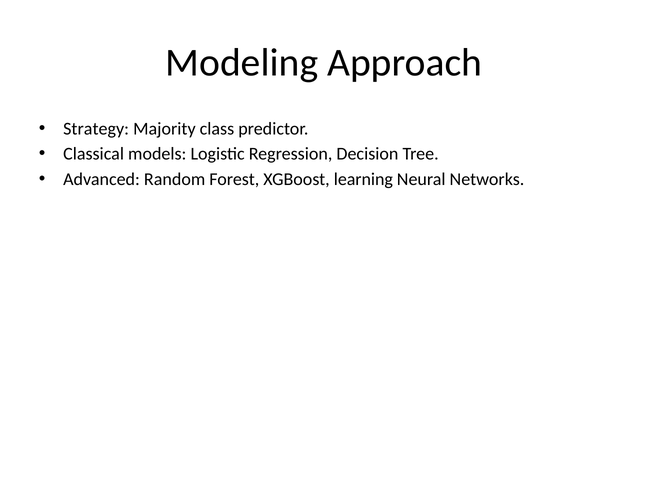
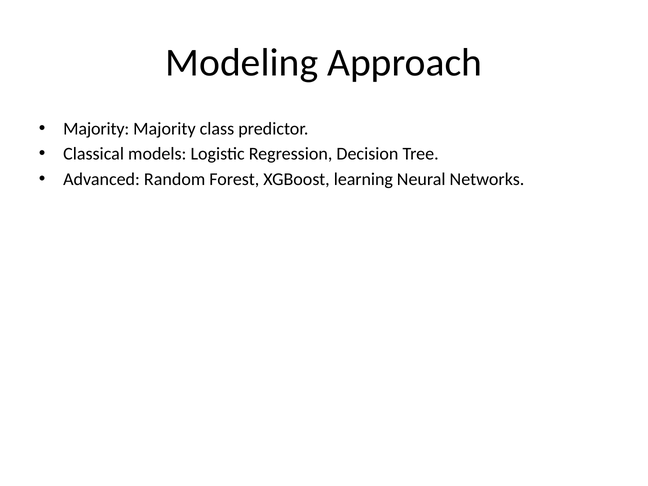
Strategy at (96, 129): Strategy -> Majority
